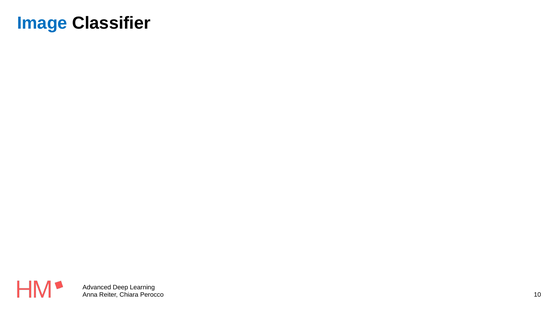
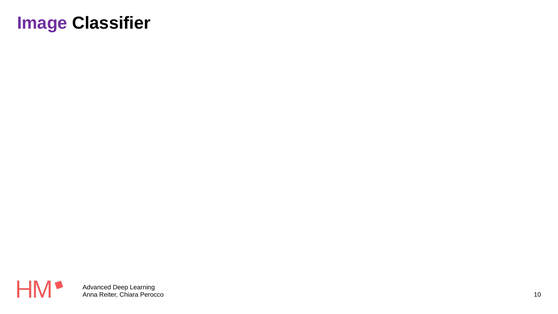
Image colour: blue -> purple
